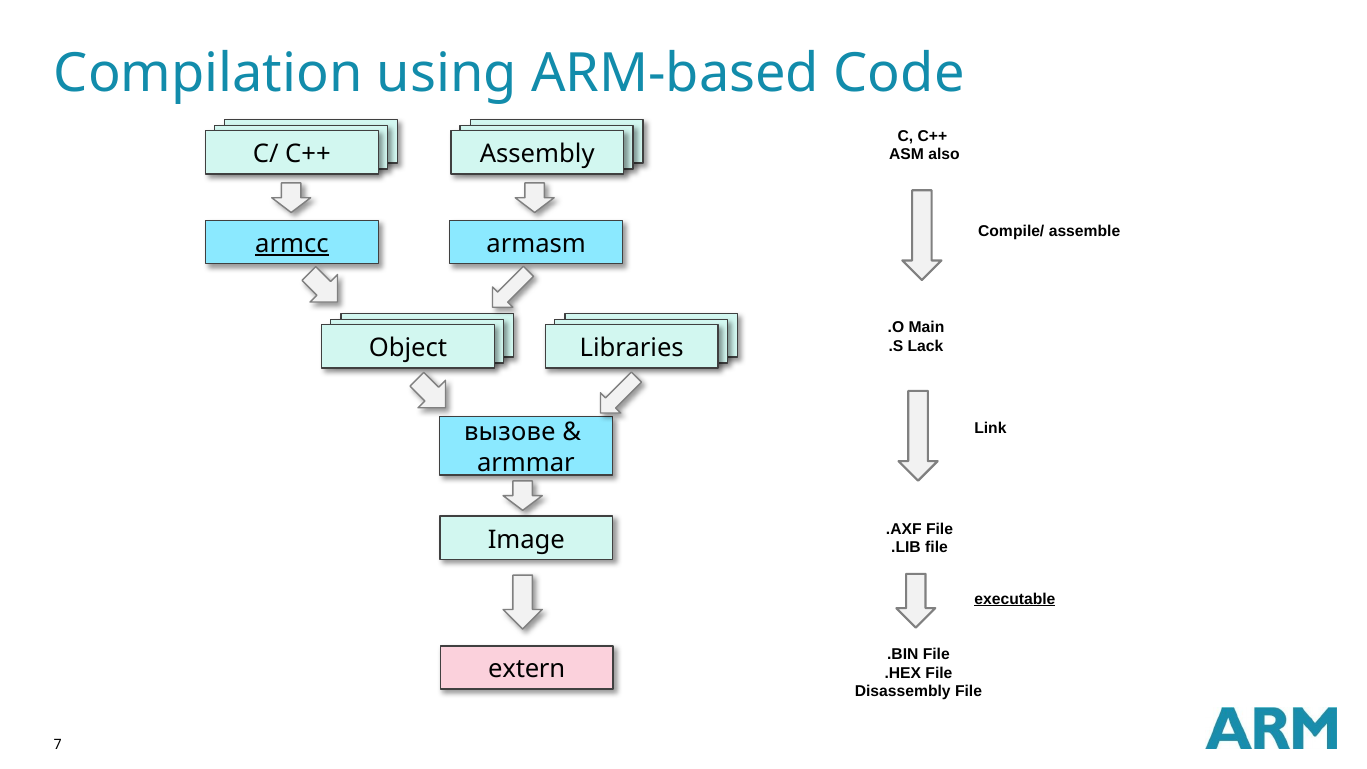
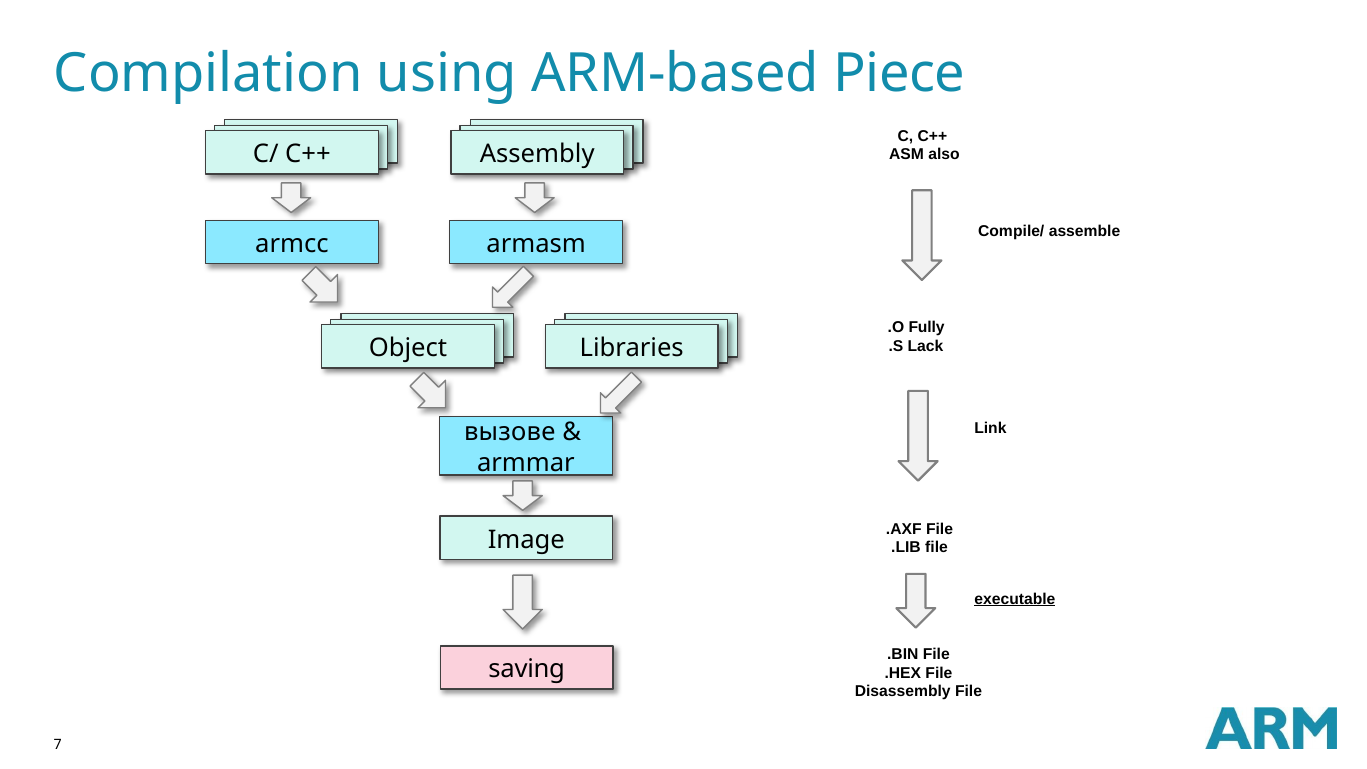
Code: Code -> Piece
armcc underline: present -> none
Main: Main -> Fully
extern: extern -> saving
